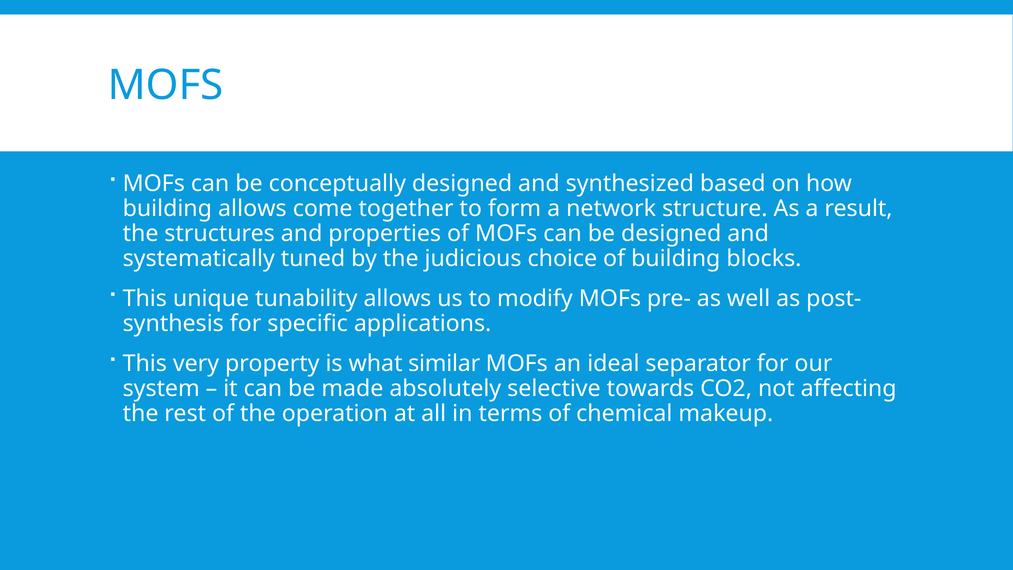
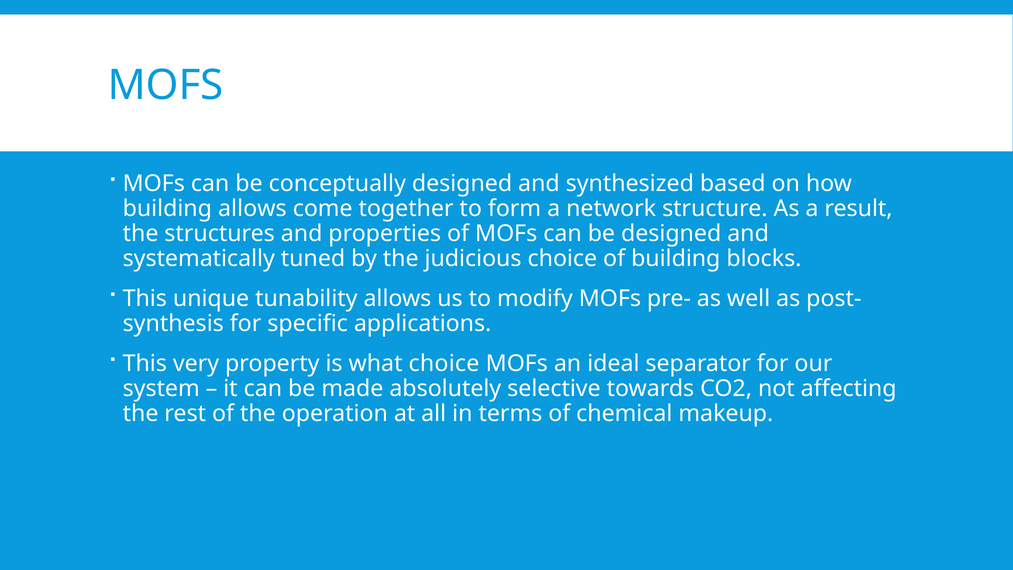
what similar: similar -> choice
